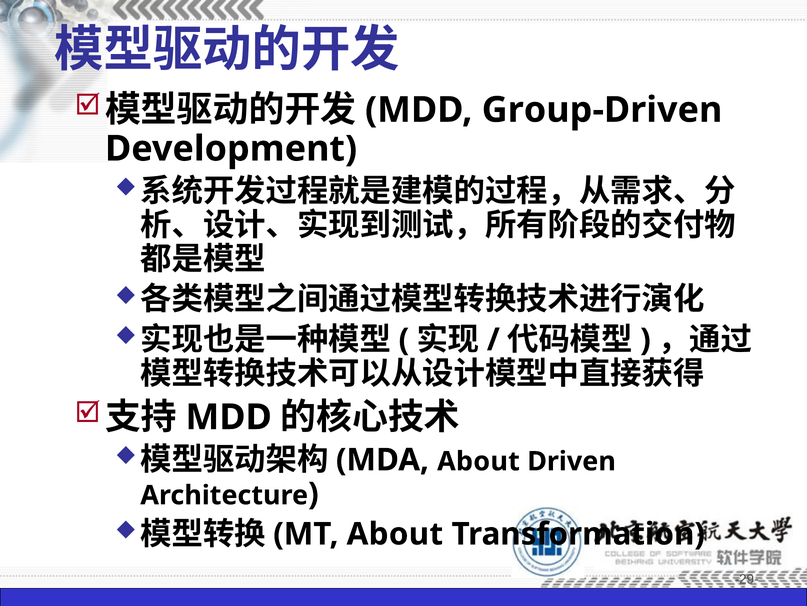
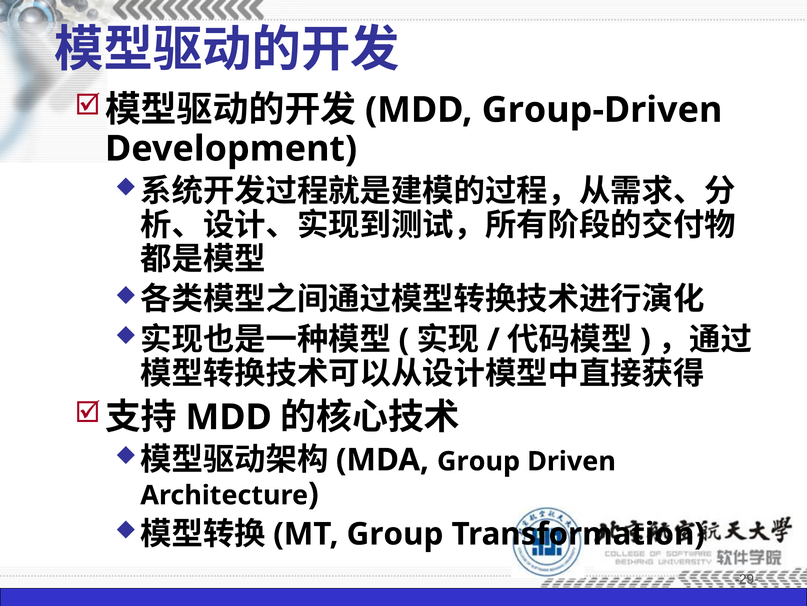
About at (478, 461): About -> Group
About at (395, 534): About -> Group
